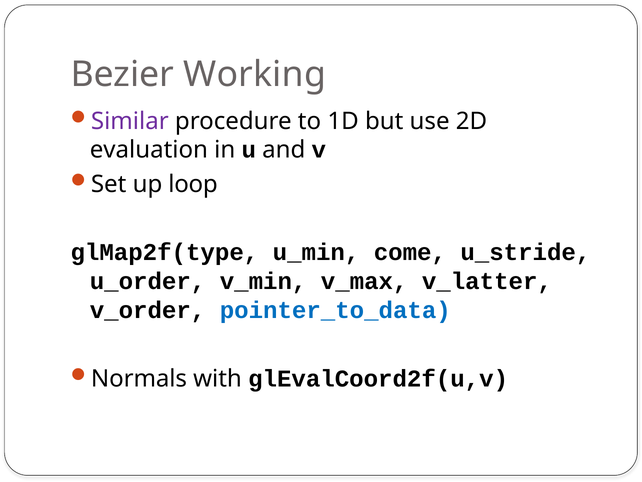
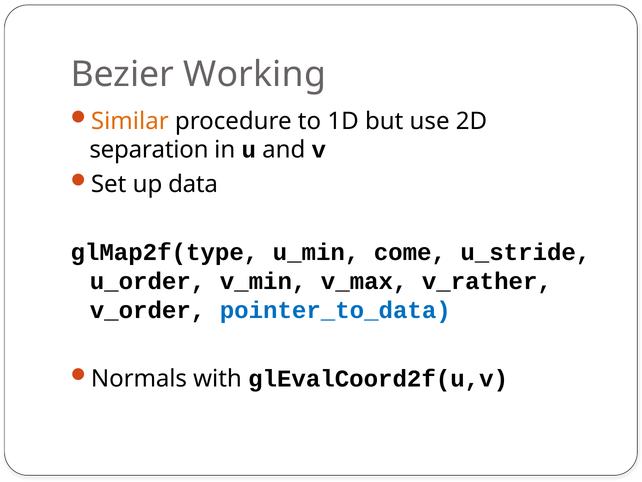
Similar colour: purple -> orange
evaluation: evaluation -> separation
loop: loop -> data
v_latter: v_latter -> v_rather
